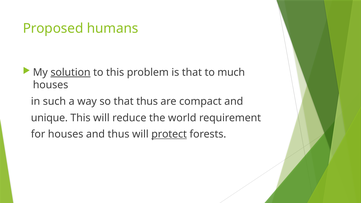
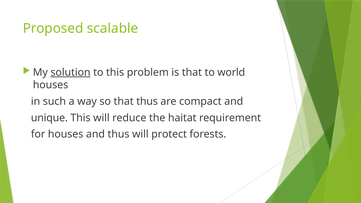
humans: humans -> scalable
much: much -> world
world: world -> haitat
protect underline: present -> none
